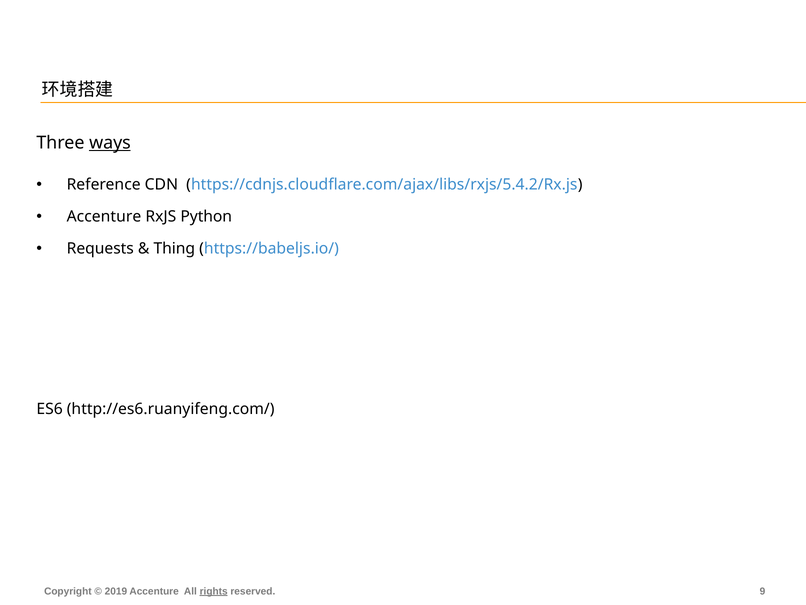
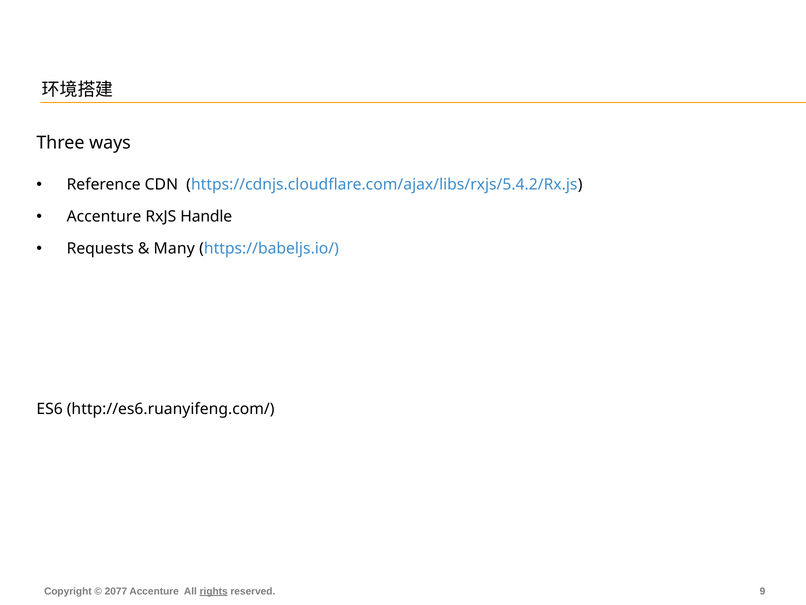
ways underline: present -> none
Python: Python -> Handle
Thing: Thing -> Many
2019: 2019 -> 2077
